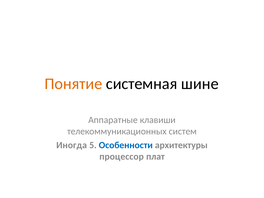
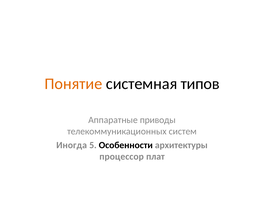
шине: шине -> типов
клавиши: клавиши -> приводы
Особенности colour: blue -> black
